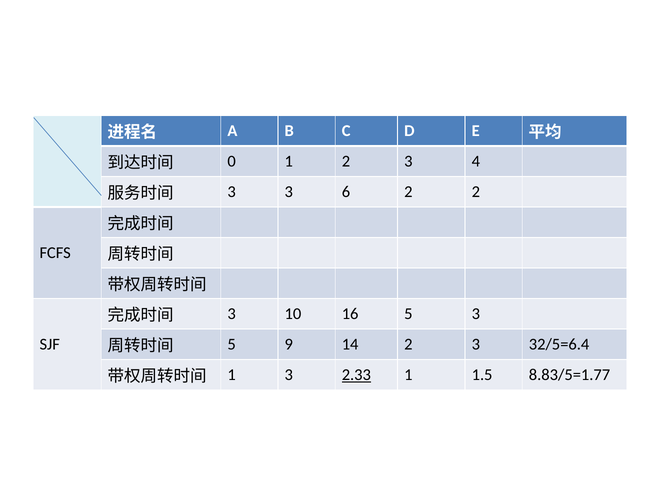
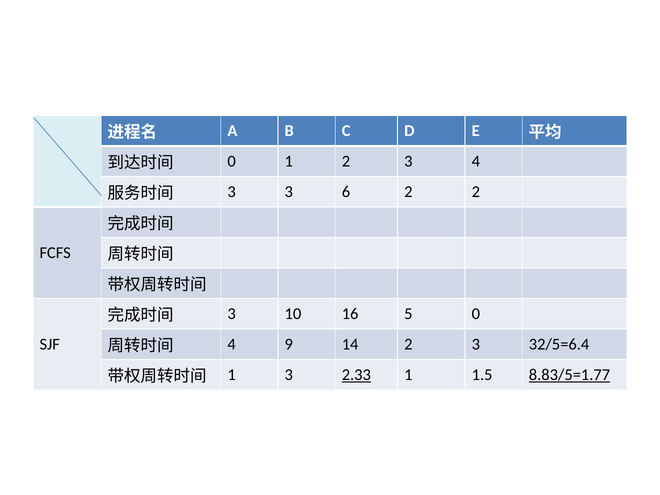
5 3: 3 -> 0
5 at (232, 344): 5 -> 4
8.83/5=1.77 underline: none -> present
